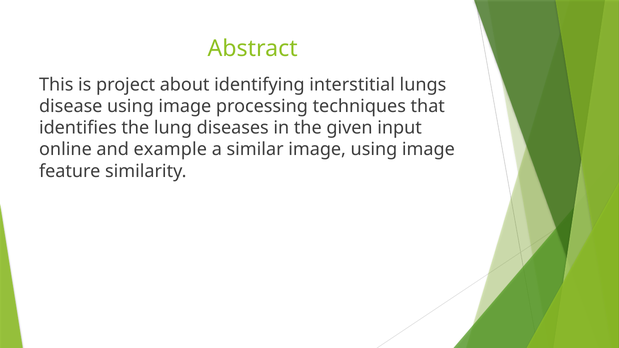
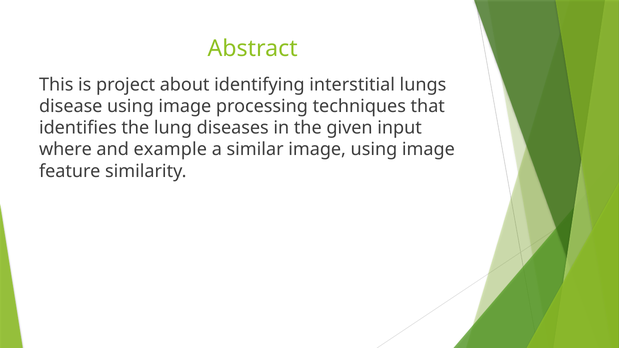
online: online -> where
